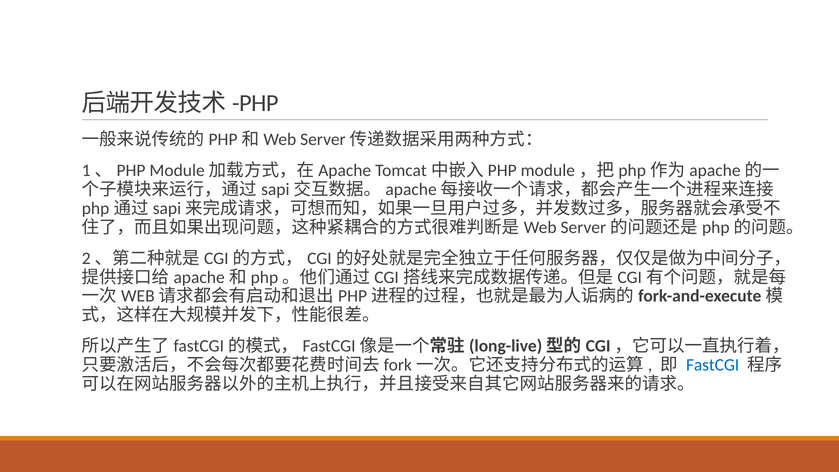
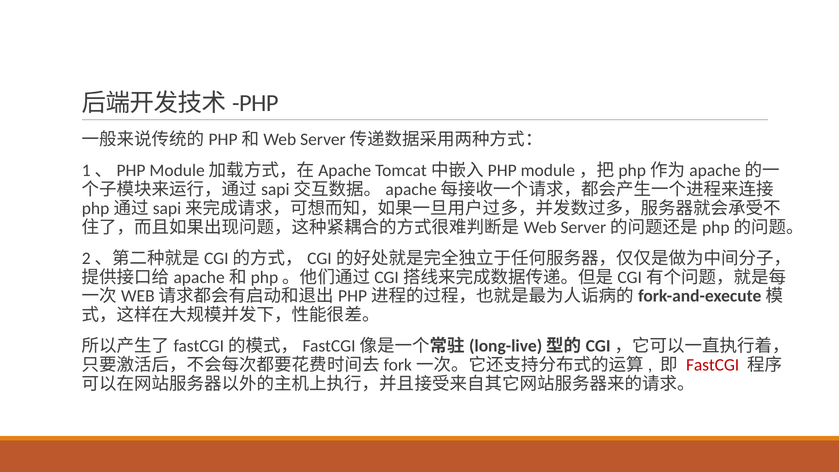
FastCGI colour: blue -> red
